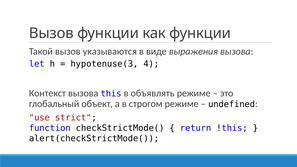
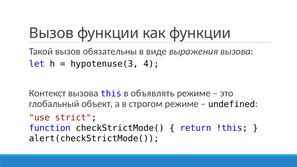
указываются: указываются -> обязательны
